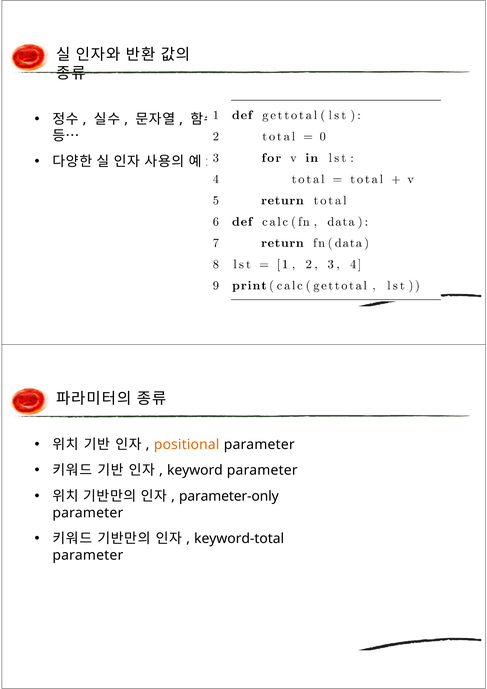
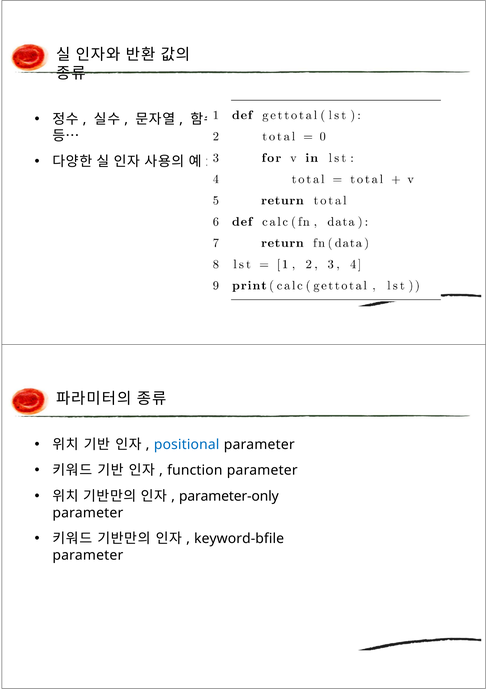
positional colour: orange -> blue
keyword: keyword -> function
keyword-total: keyword-total -> keyword-bfile
